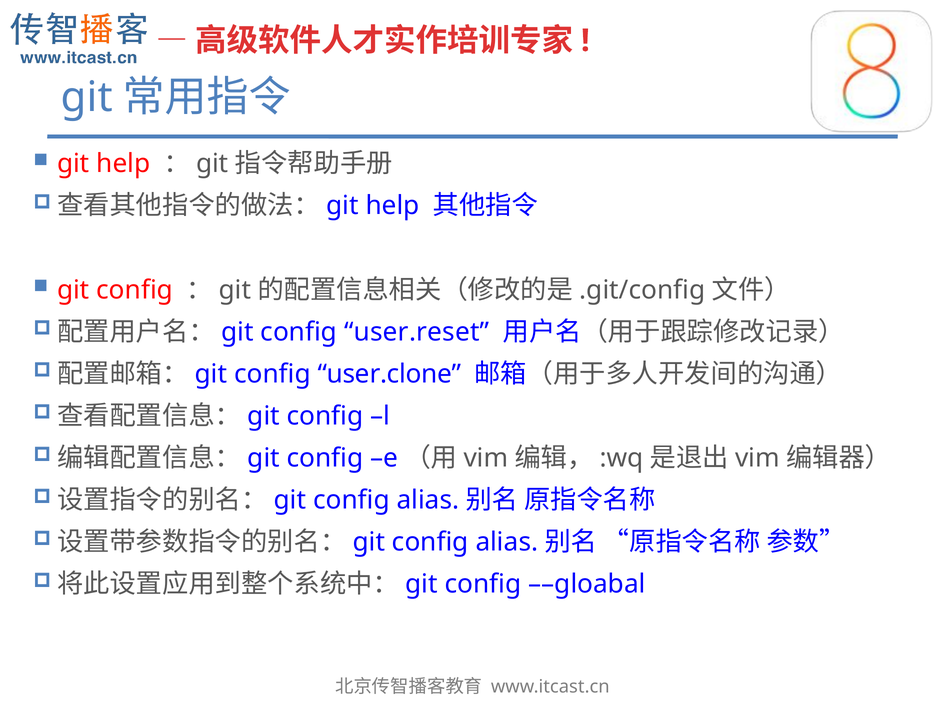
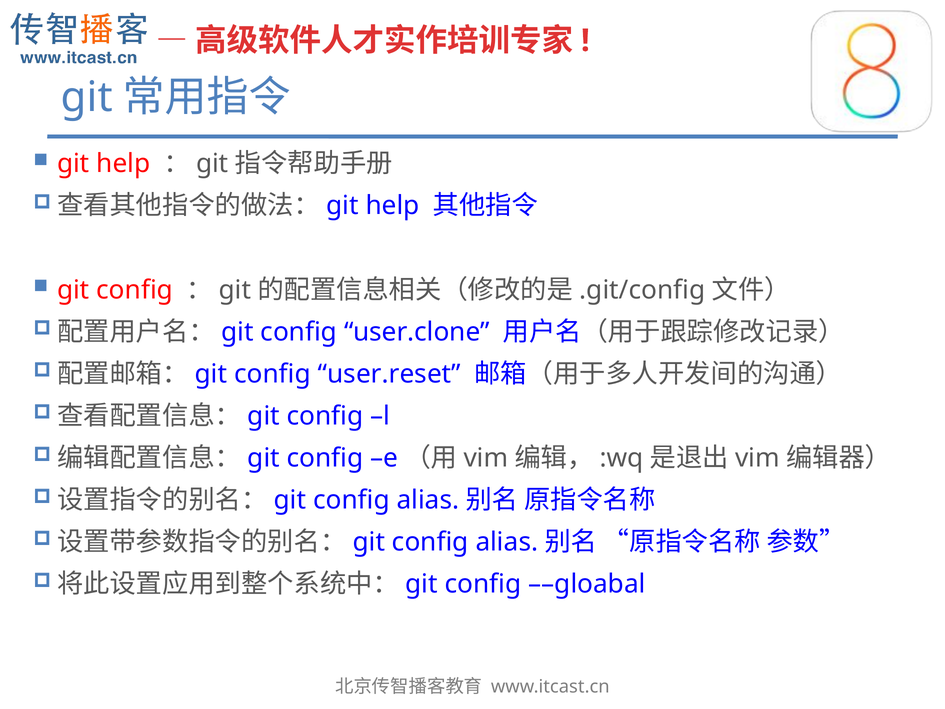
user.reset: user.reset -> user.clone
user.clone: user.clone -> user.reset
